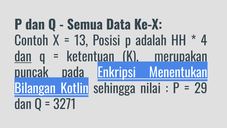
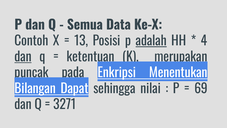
adalah underline: none -> present
Kotlin: Kotlin -> Dapat
29: 29 -> 69
